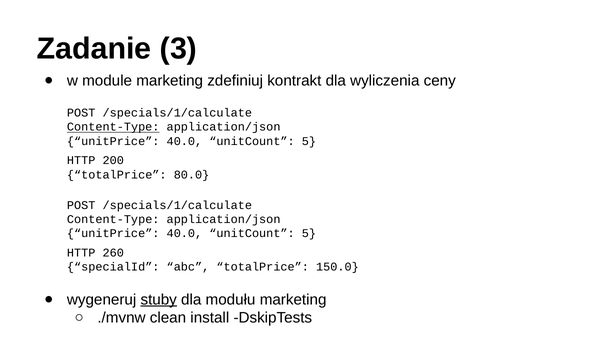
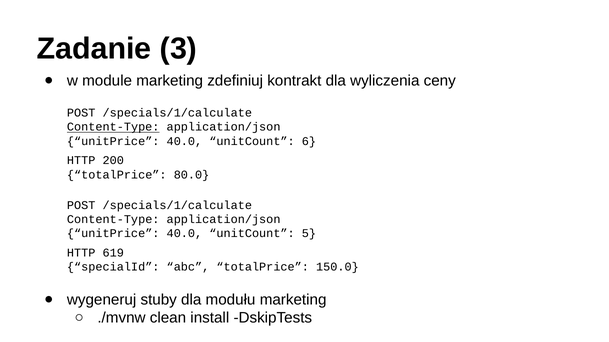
5 at (309, 141): 5 -> 6
260: 260 -> 619
stuby underline: present -> none
